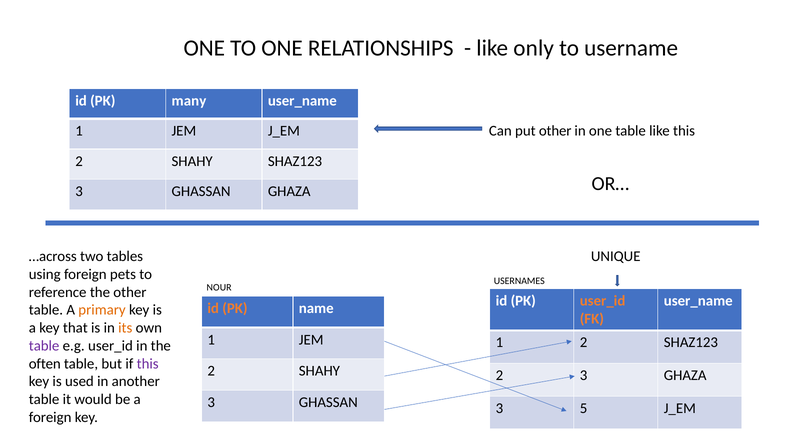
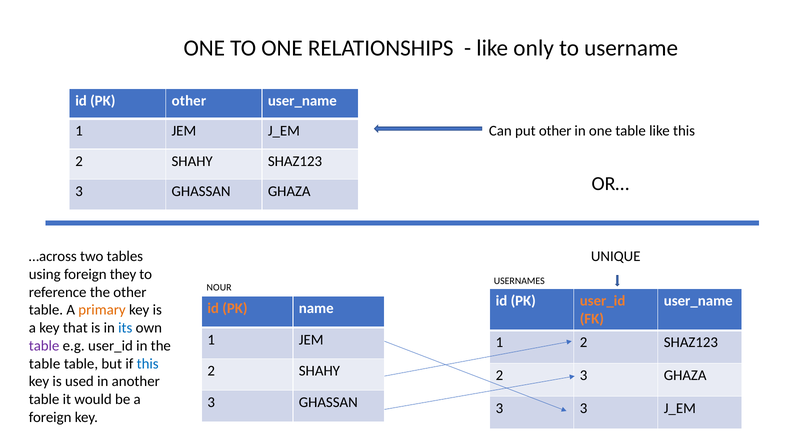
PK many: many -> other
pets: pets -> they
its colour: orange -> blue
often at (45, 364): often -> table
this at (148, 364) colour: purple -> blue
3 5: 5 -> 3
